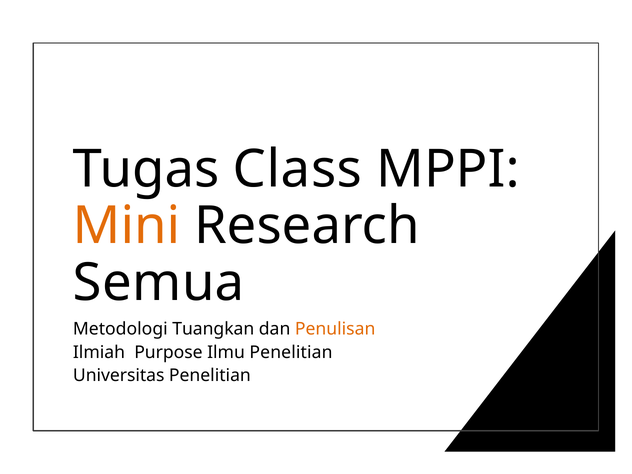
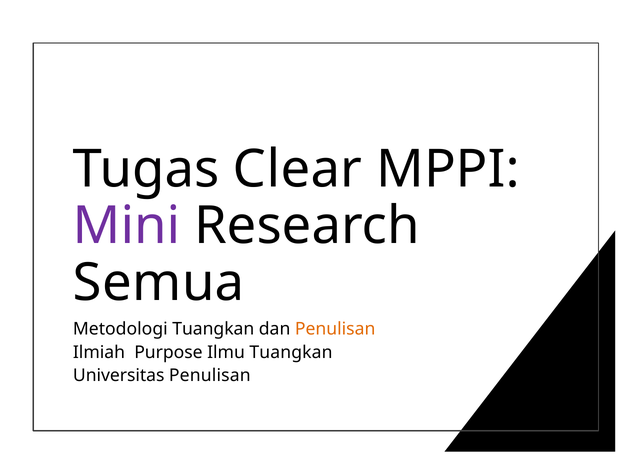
Class: Class -> Clear
Mini colour: orange -> purple
Ilmu Penelitian: Penelitian -> Tuangkan
Universitas Penelitian: Penelitian -> Penulisan
